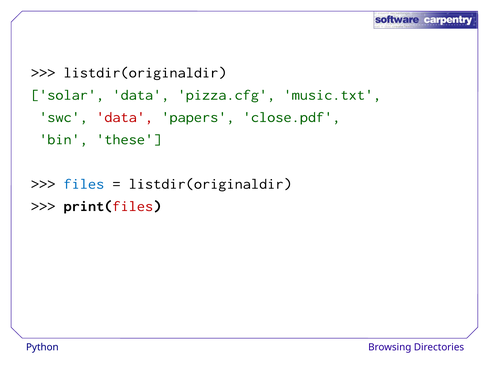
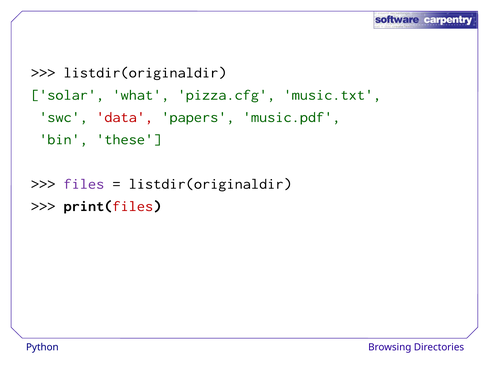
solar data: data -> what
close.pdf: close.pdf -> music.pdf
files colour: blue -> purple
